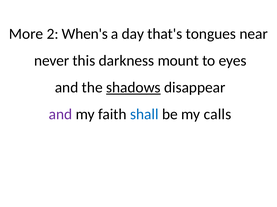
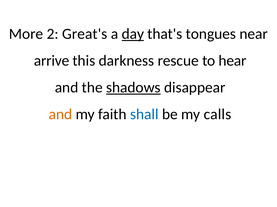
When's: When's -> Great's
day underline: none -> present
never: never -> arrive
mount: mount -> rescue
eyes: eyes -> hear
and at (60, 115) colour: purple -> orange
